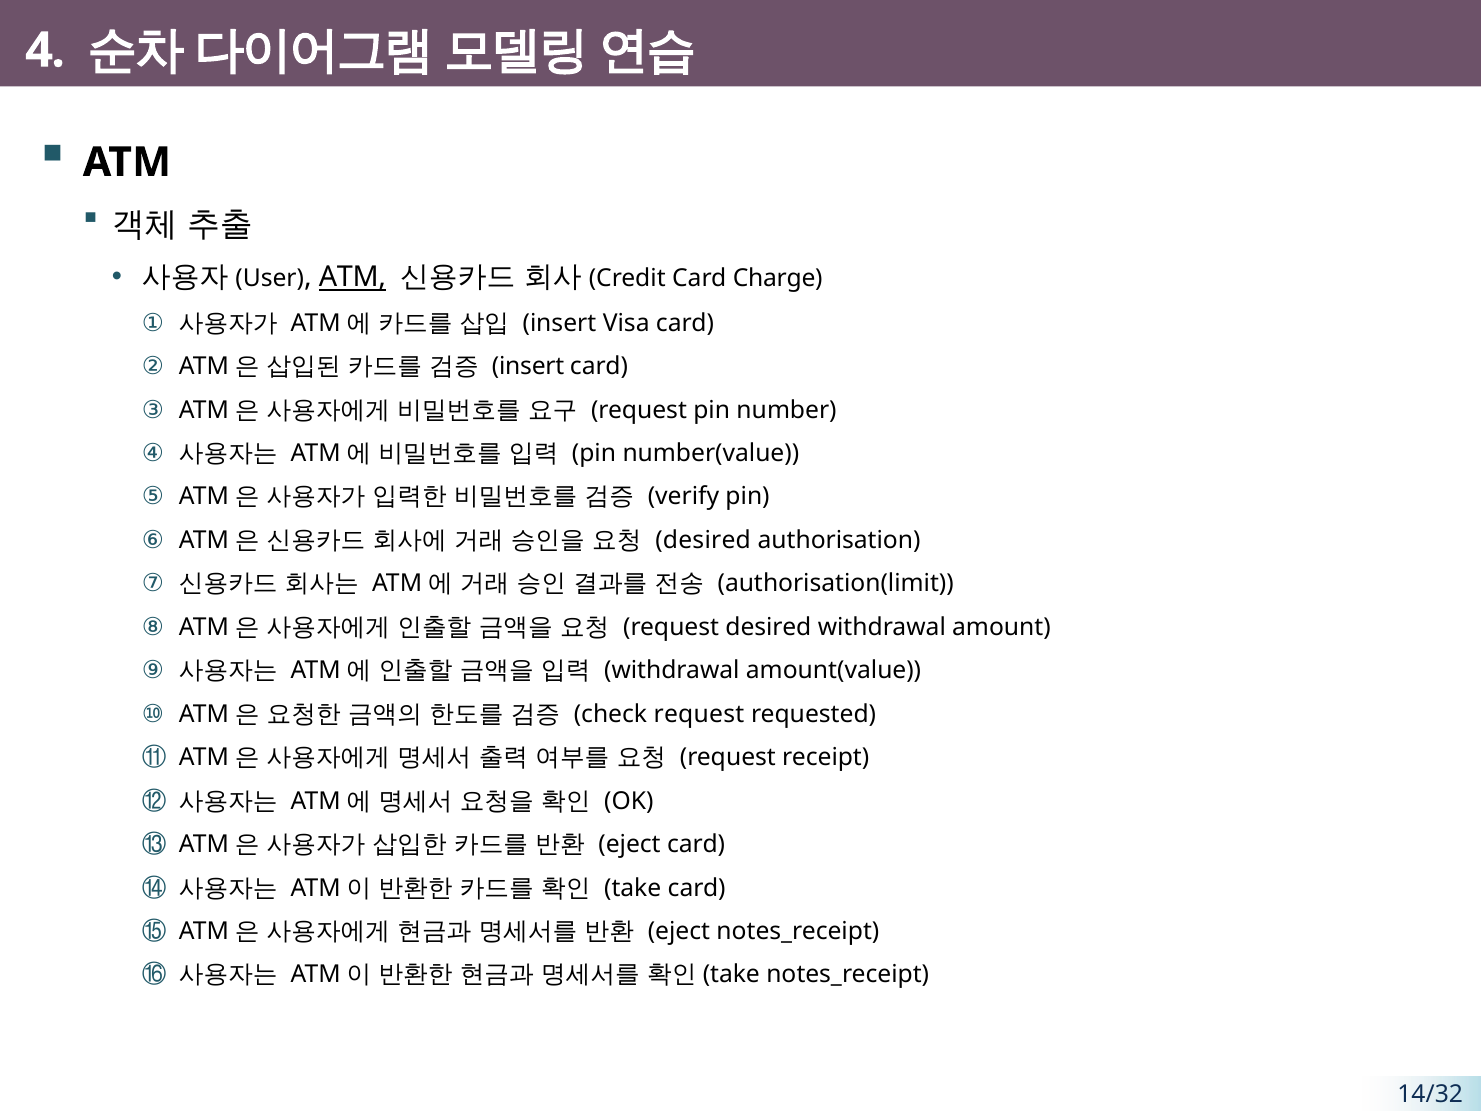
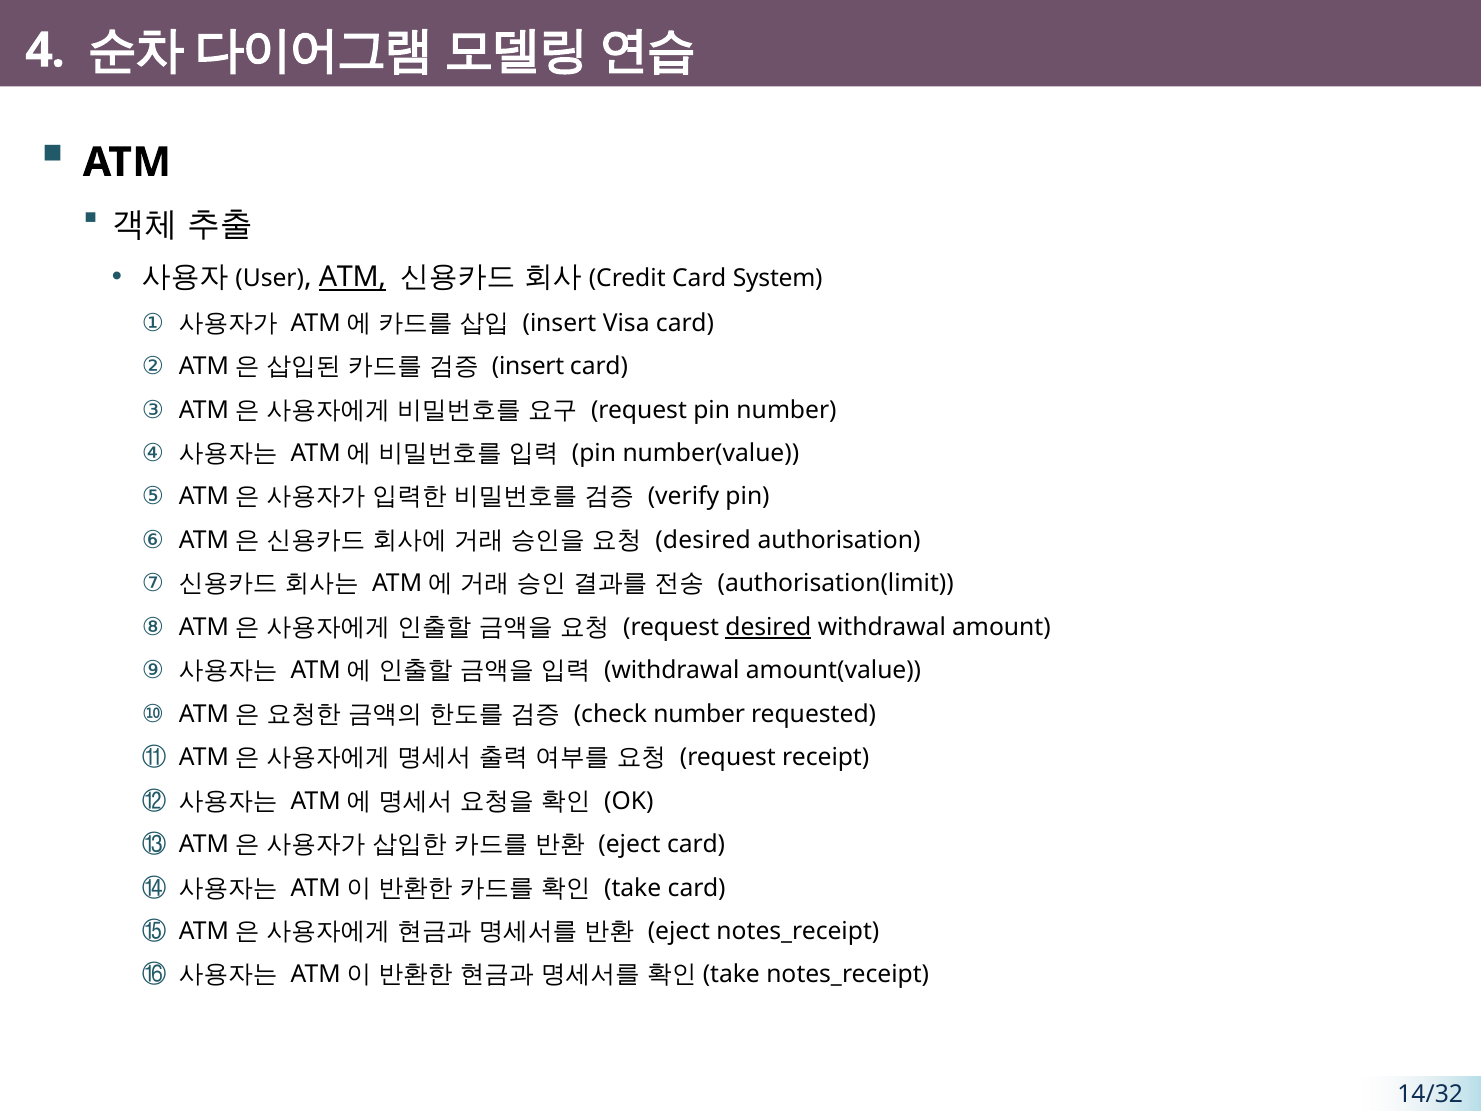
Charge: Charge -> System
desired at (768, 627) underline: none -> present
check request: request -> number
